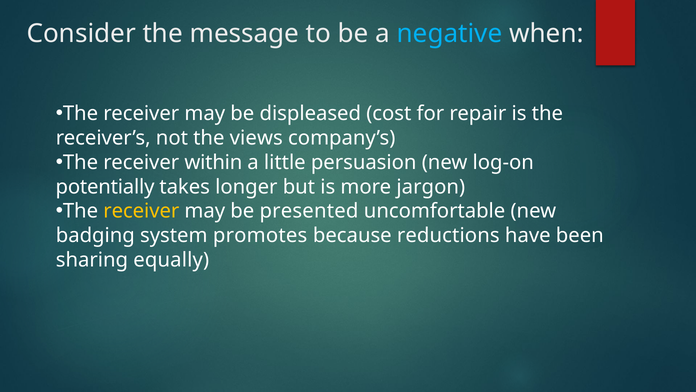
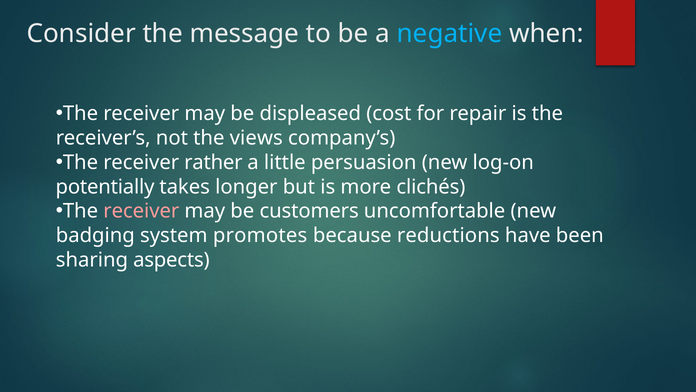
within: within -> rather
jargon: jargon -> clichés
receiver at (141, 211) colour: yellow -> pink
presented: presented -> customers
equally: equally -> aspects
